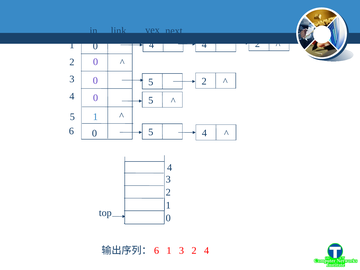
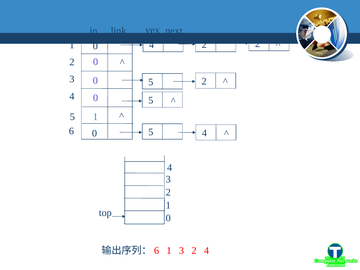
4 at (204, 45): 4 -> 2
